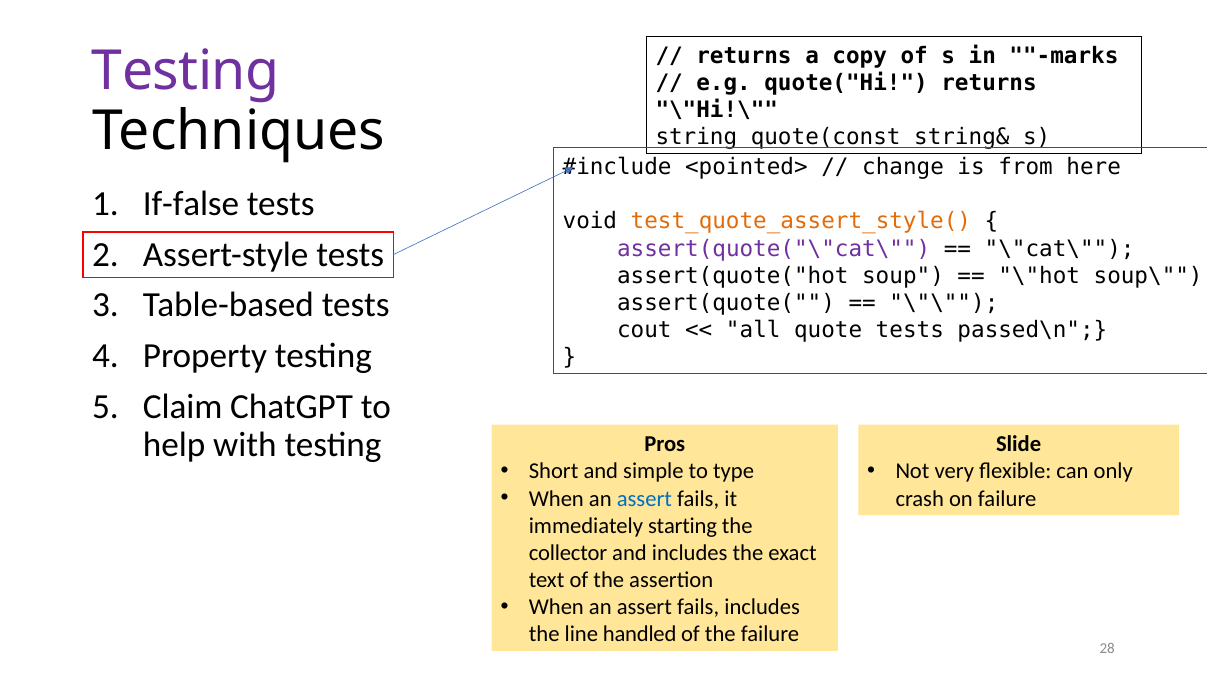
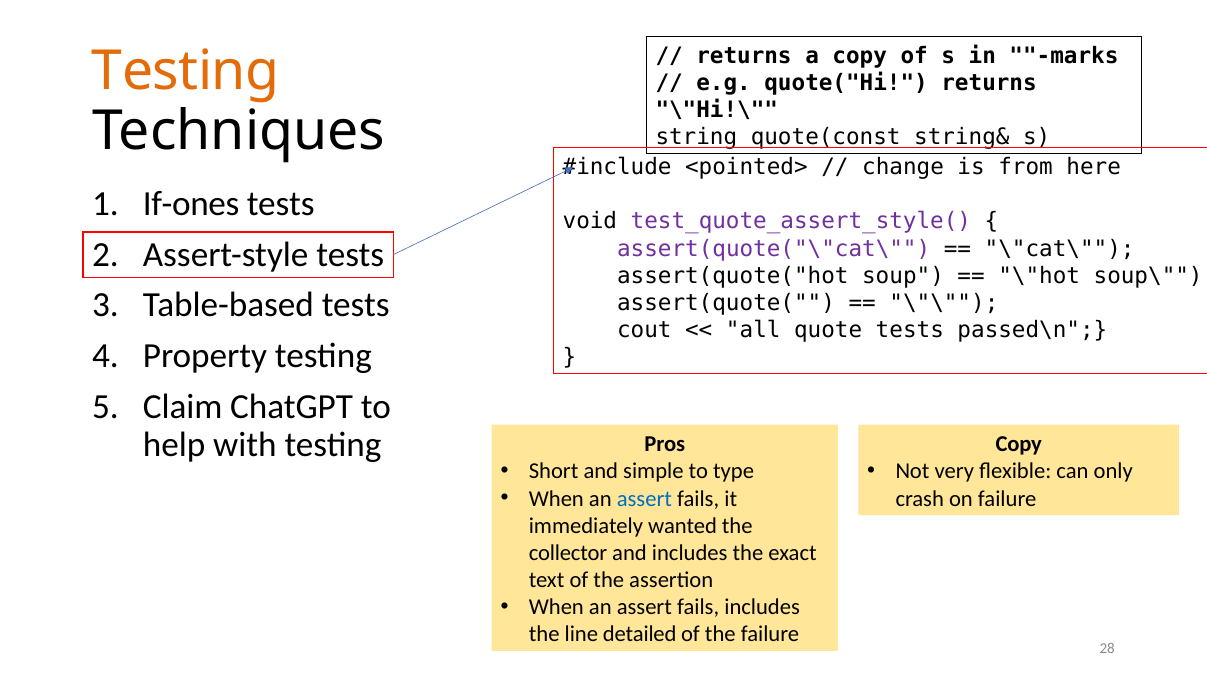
Testing at (186, 72) colour: purple -> orange
If-false: If-false -> If-ones
test_quote_assert_style( colour: orange -> purple
Slide at (1019, 444): Slide -> Copy
starting: starting -> wanted
handled: handled -> detailed
